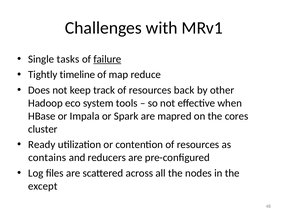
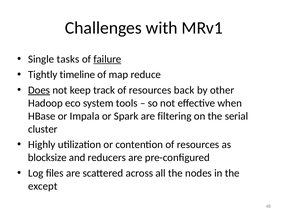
Does underline: none -> present
mapred: mapred -> filtering
cores: cores -> serial
Ready: Ready -> Highly
contains: contains -> blocksize
